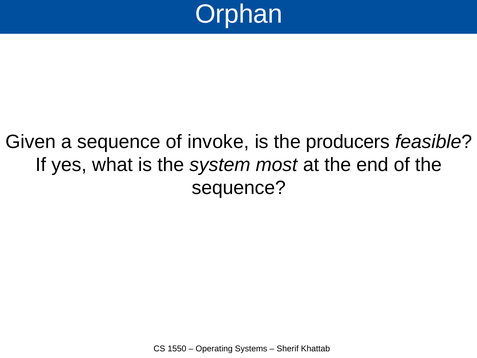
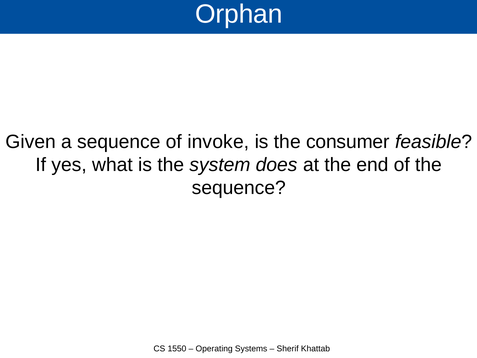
producers: producers -> consumer
most: most -> does
